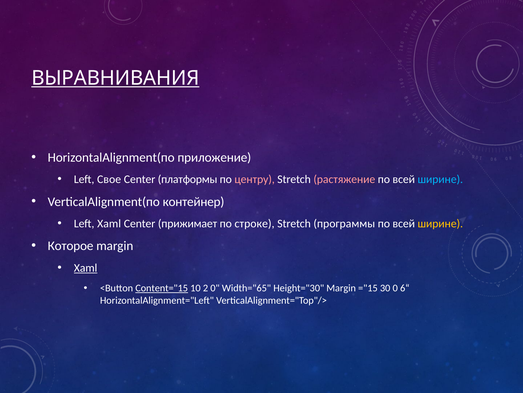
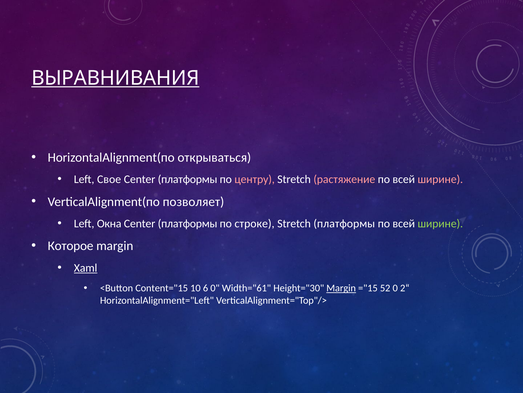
приложение: приложение -> открываться
ширине at (440, 179) colour: light blue -> pink
контейнер: контейнер -> позволяет
Left Xaml: Xaml -> Окна
прижимает at (188, 223): прижимает -> платформы
Stretch программы: программы -> платформы
ширине at (440, 223) colour: yellow -> light green
Content="15 underline: present -> none
2: 2 -> 6
Width="65: Width="65 -> Width="61
Margin at (341, 288) underline: none -> present
30: 30 -> 52
6“: 6“ -> 2“
